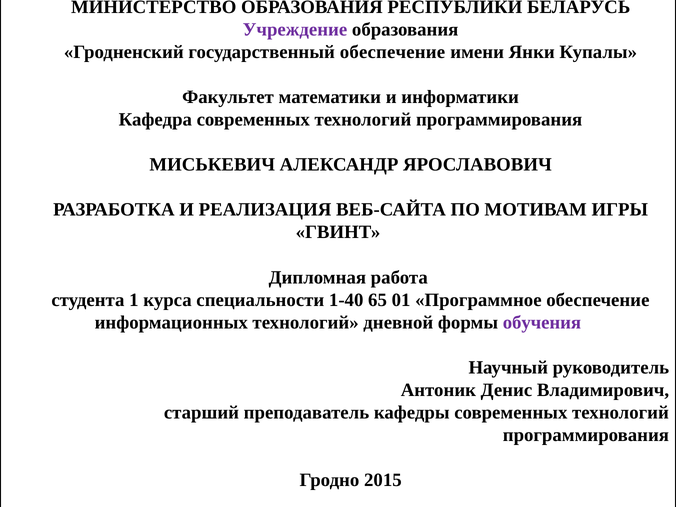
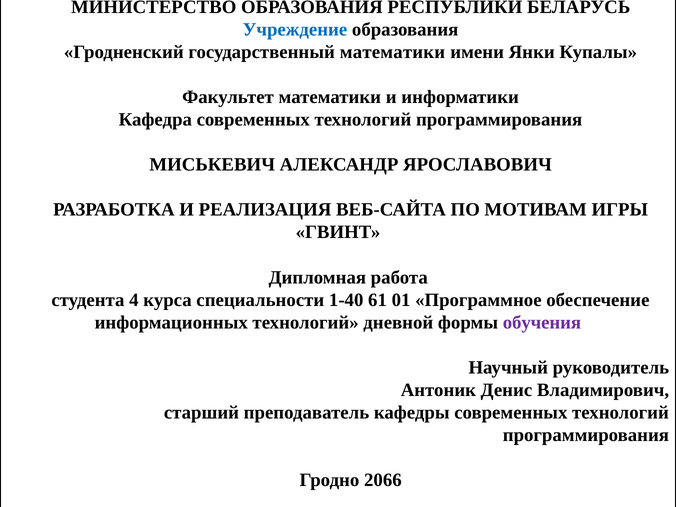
Учреждение colour: purple -> blue
государственный обеспечение: обеспечение -> математики
1: 1 -> 4
65: 65 -> 61
2015: 2015 -> 2066
